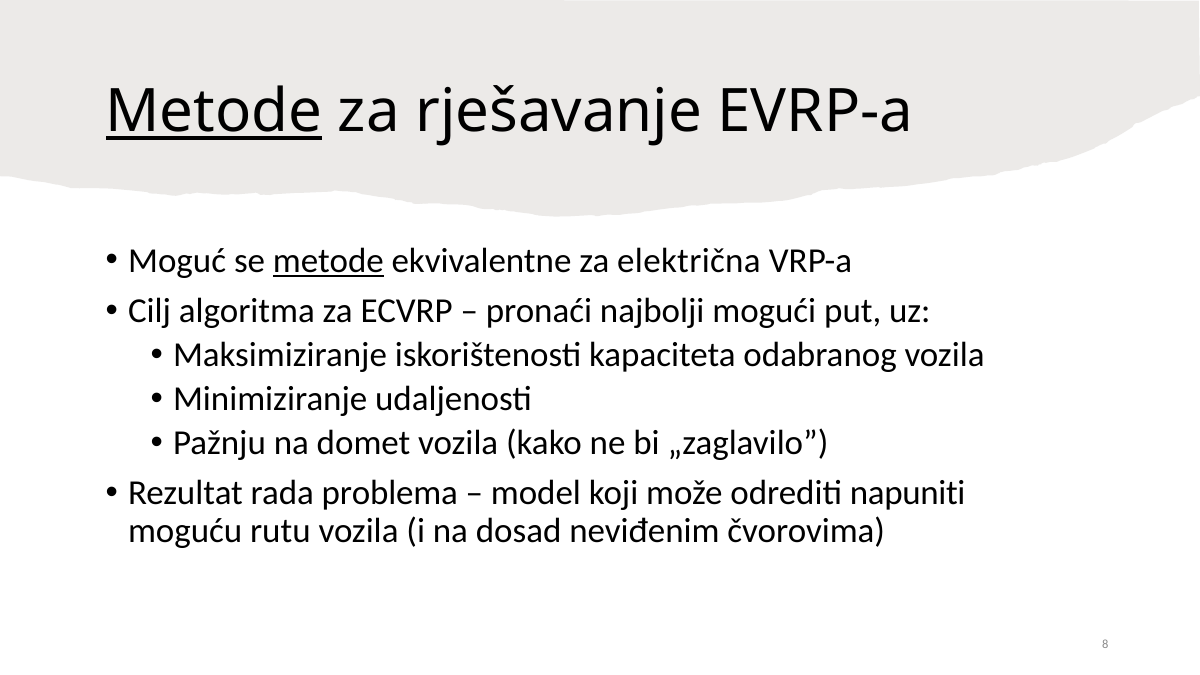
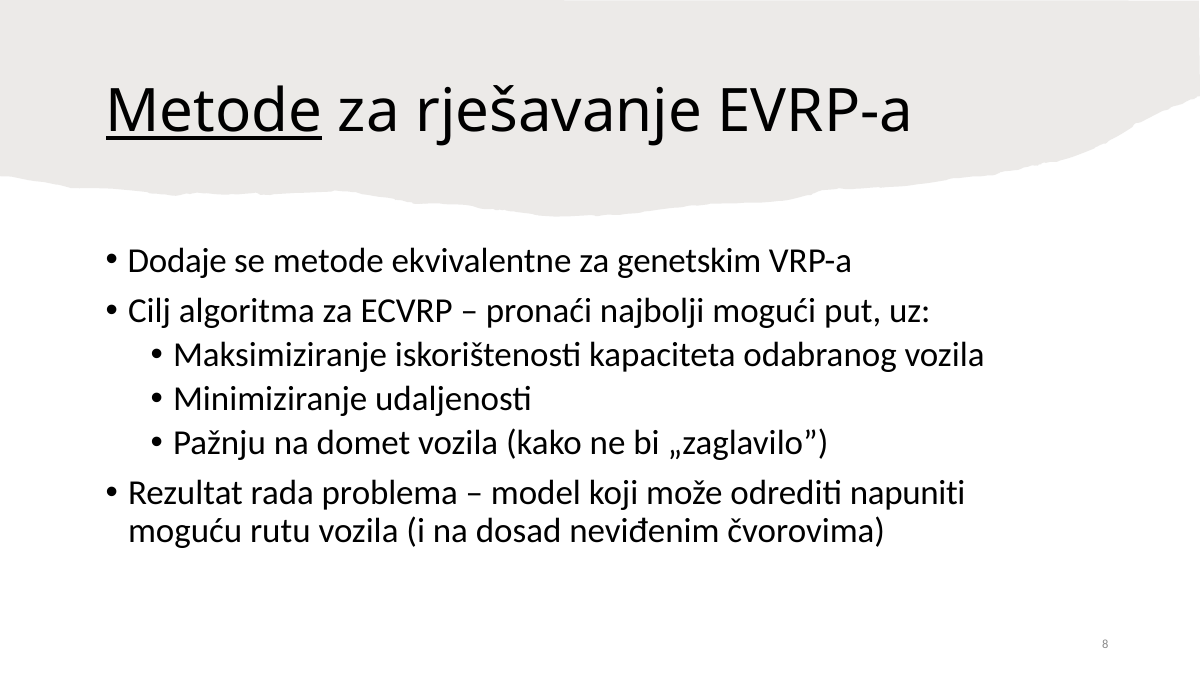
Moguć: Moguć -> Dodaje
metode at (328, 261) underline: present -> none
električna: električna -> genetskim
